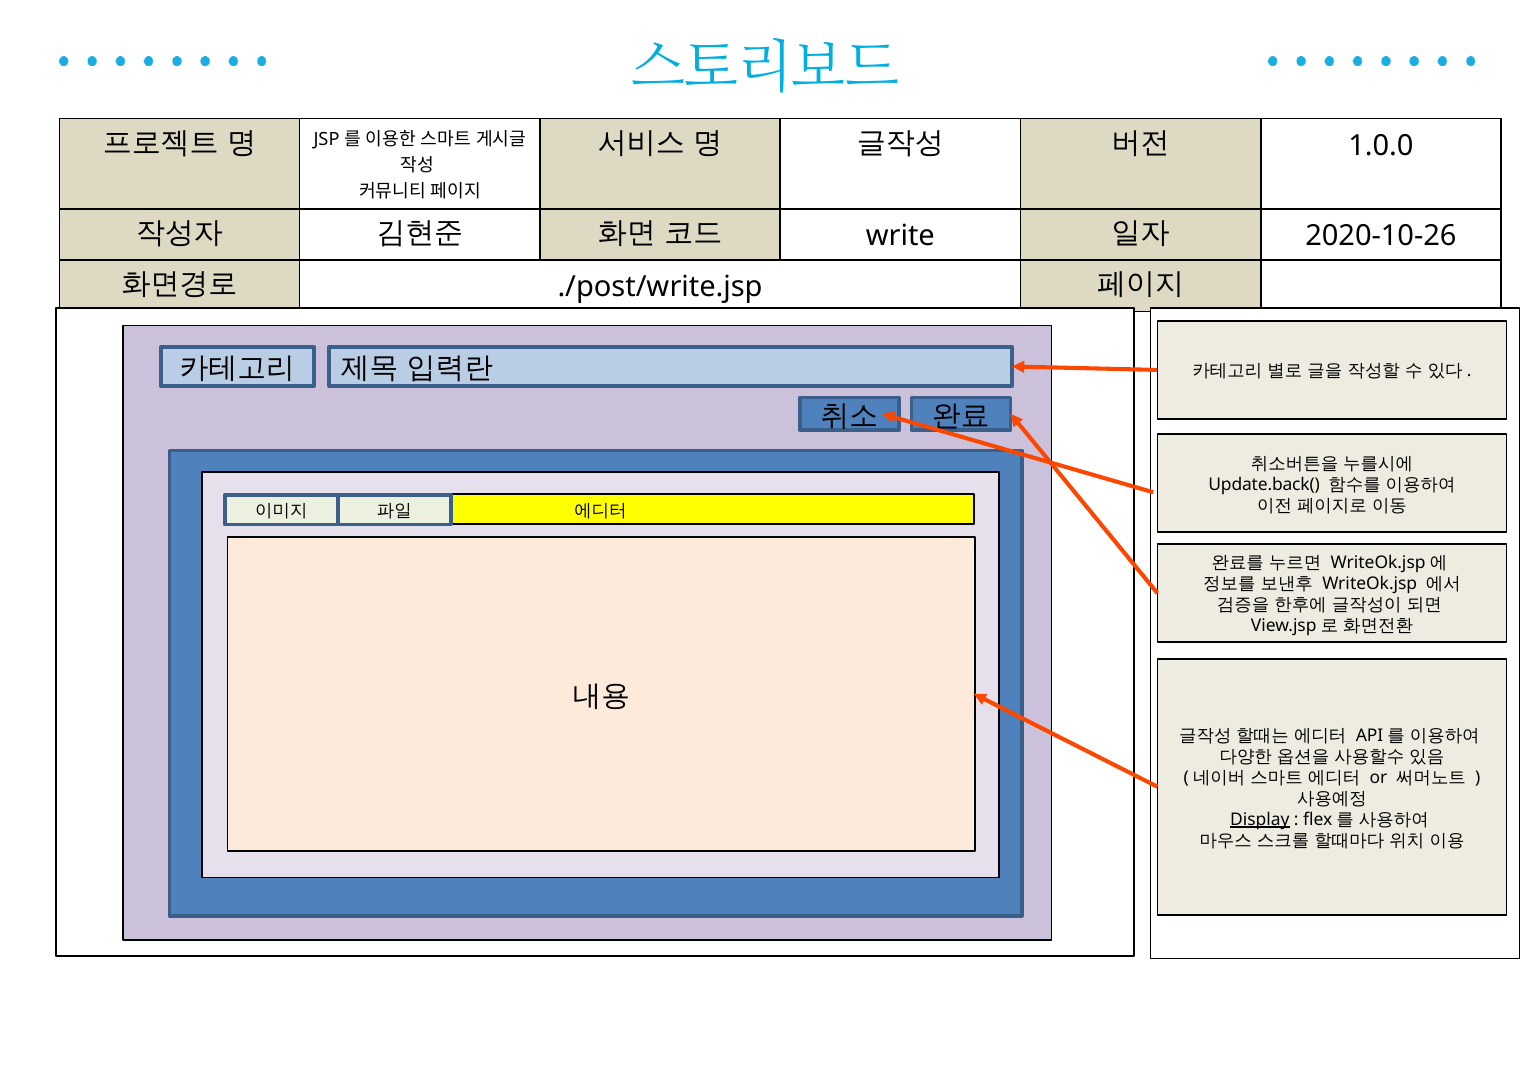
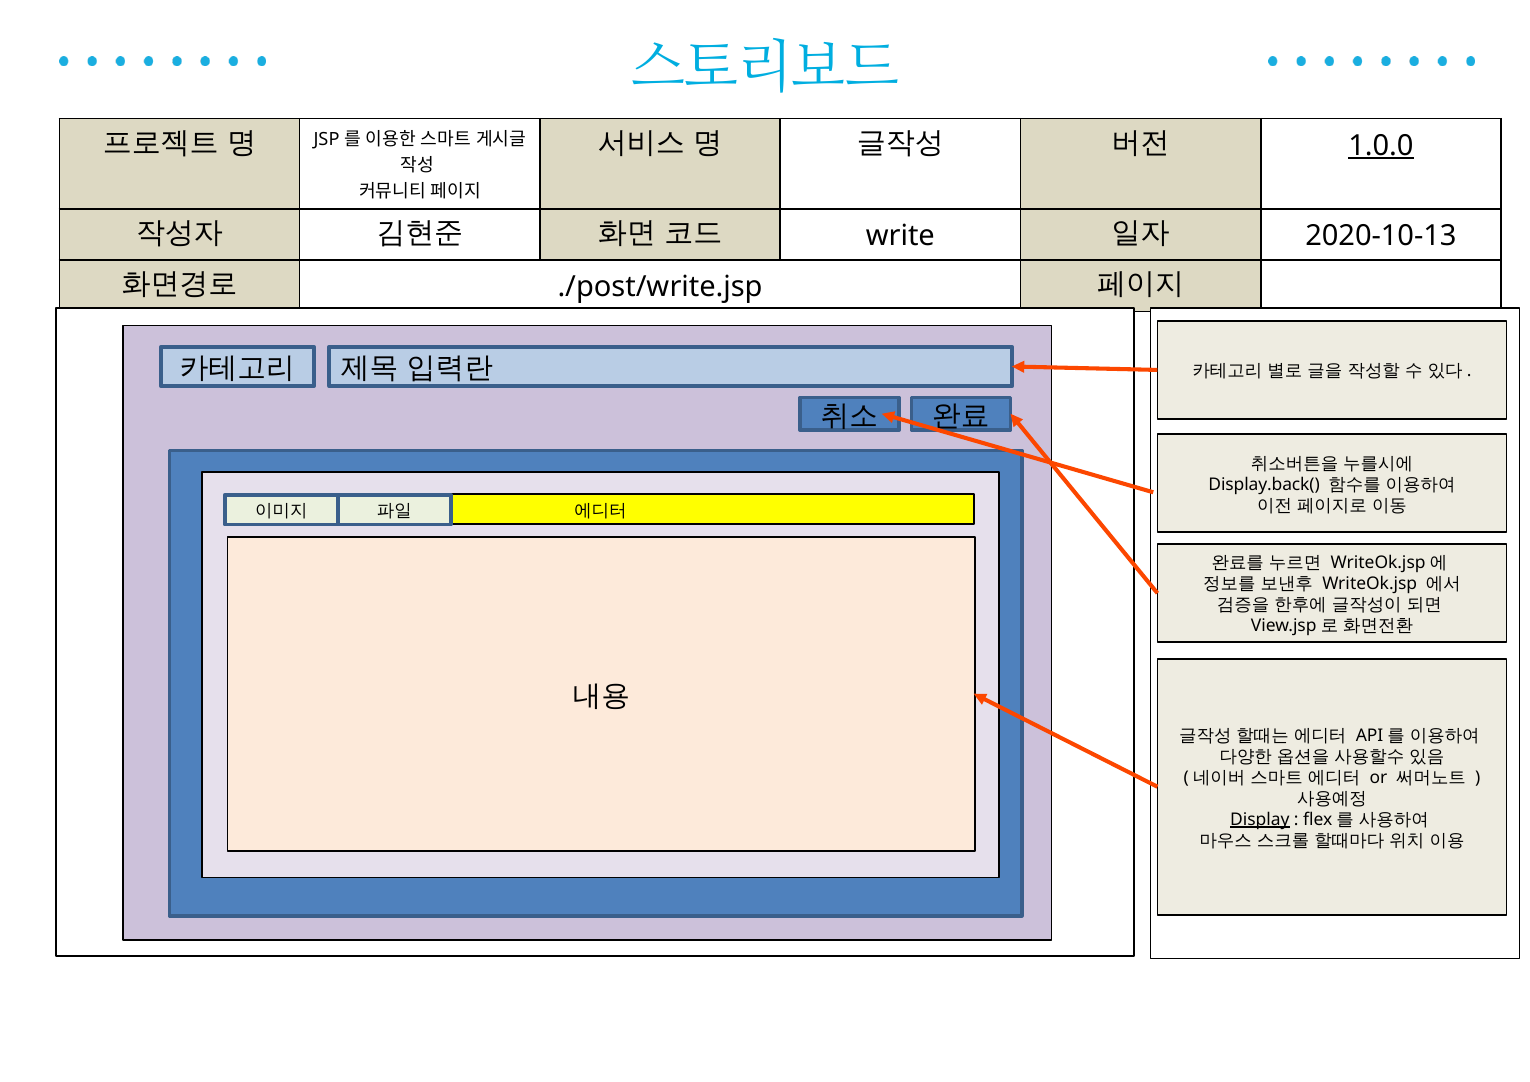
1.0.0 underline: none -> present
2020-10-26: 2020-10-26 -> 2020-10-13
Update.back(: Update.back( -> Display.back(
